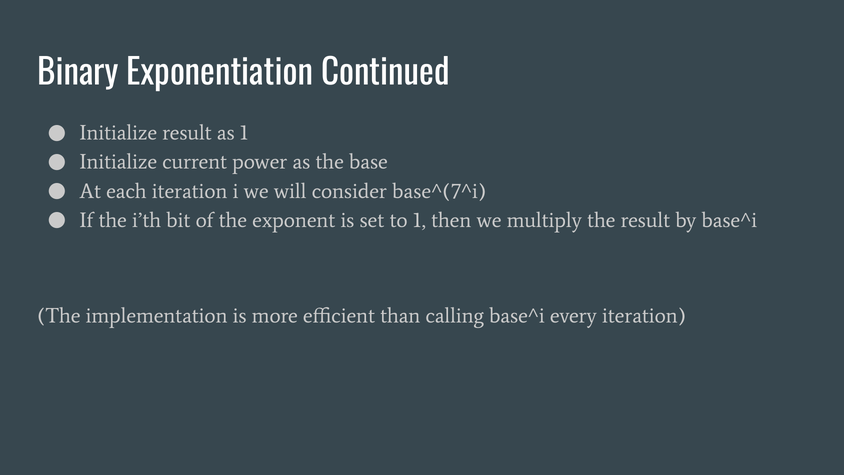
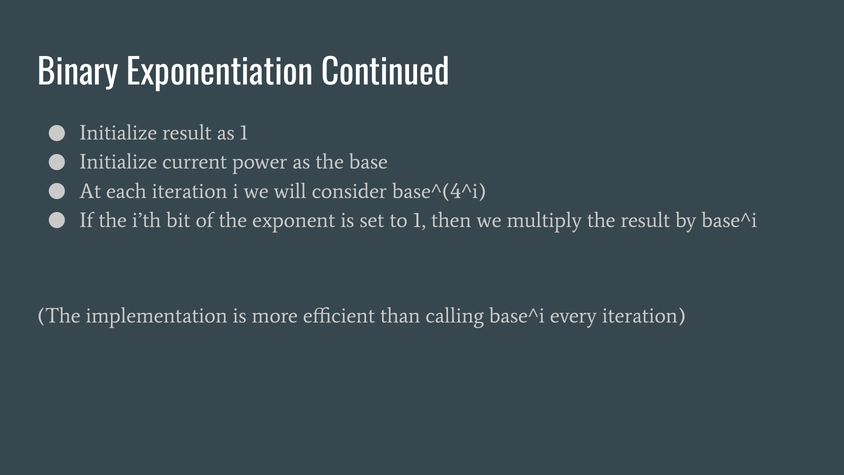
base^(7^i: base^(7^i -> base^(4^i
